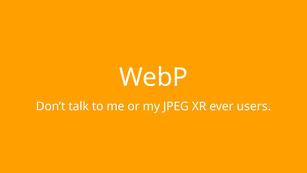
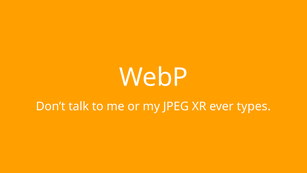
users: users -> types
